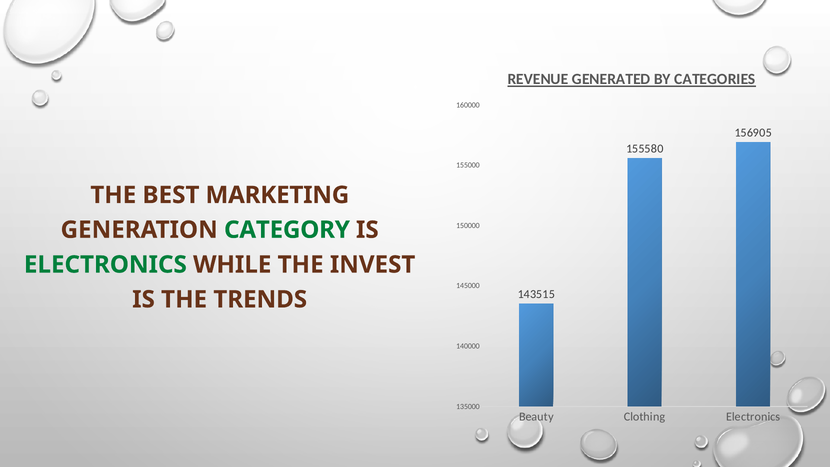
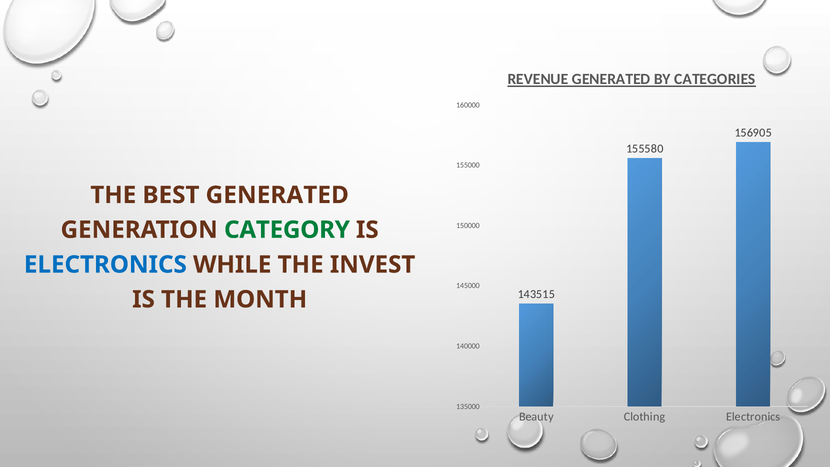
BEST MARKETING: MARKETING -> GENERATED
ELECTRONICS at (105, 265) colour: green -> blue
TRENDS: TRENDS -> MONTH
